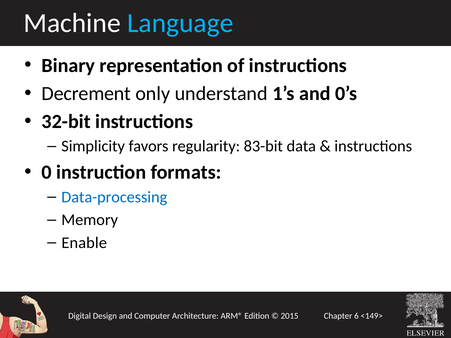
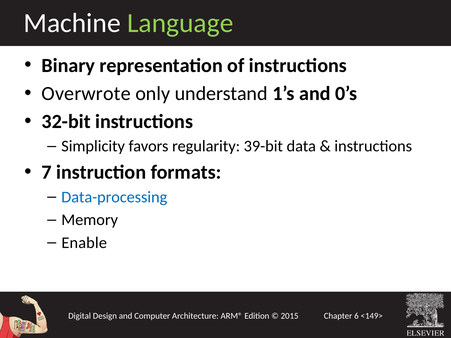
Language colour: light blue -> light green
Decrement: Decrement -> Overwrote
83-bit: 83-bit -> 39-bit
0: 0 -> 7
